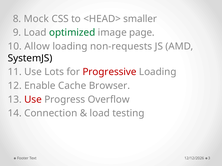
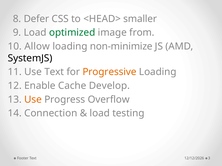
Mock: Mock -> Defer
page: page -> from
non-requests: non-requests -> non-minimize
Use Lots: Lots -> Text
Progressive colour: red -> orange
Browser: Browser -> Develop
Use at (33, 100) colour: red -> orange
